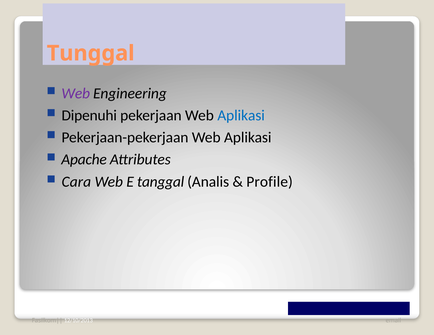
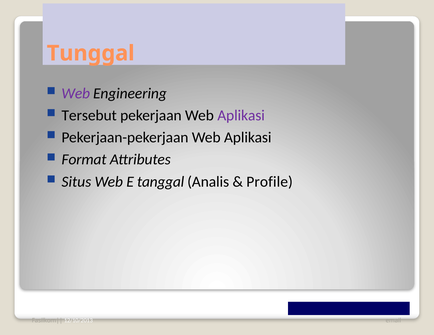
Dipenuhi: Dipenuhi -> Tersebut
Aplikasi at (241, 116) colour: blue -> purple
Apache: Apache -> Format
Cara: Cara -> Situs
